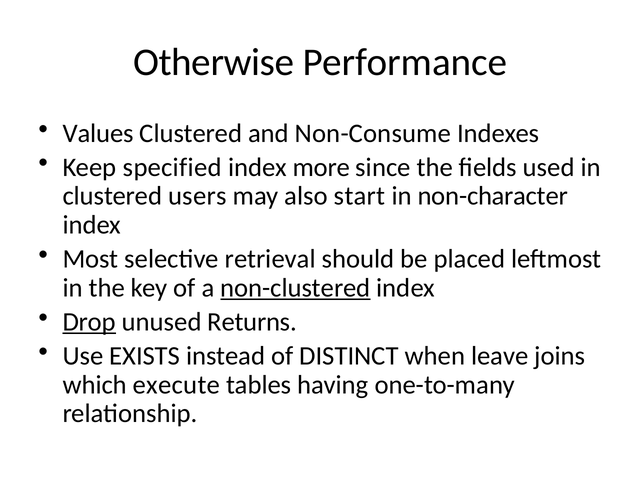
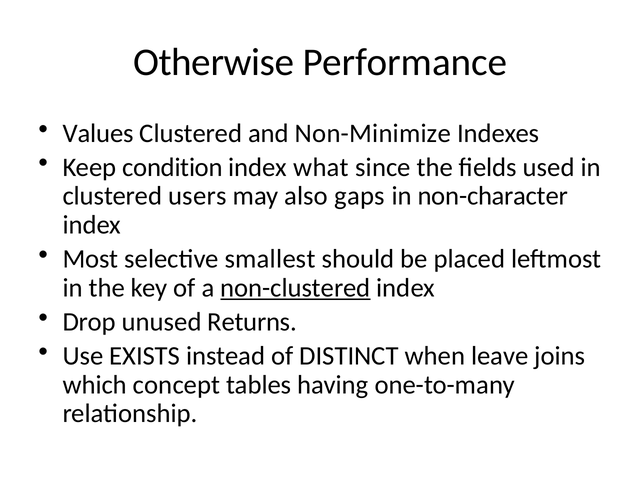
Non-Consume: Non-Consume -> Non-Minimize
specified: specified -> condition
more: more -> what
start: start -> gaps
retrieval: retrieval -> smallest
Drop underline: present -> none
execute: execute -> concept
